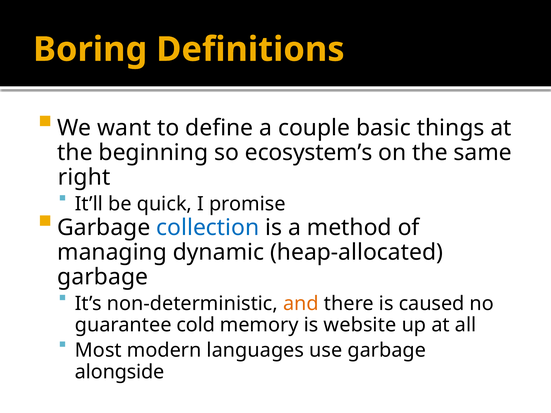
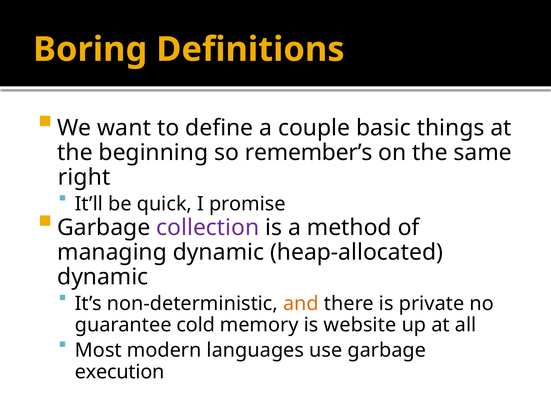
ecosystem’s: ecosystem’s -> remember’s
collection colour: blue -> purple
garbage at (103, 277): garbage -> dynamic
caused: caused -> private
alongside: alongside -> execution
